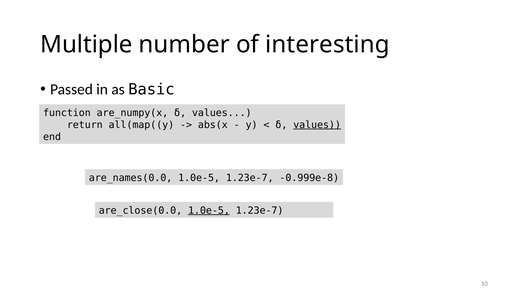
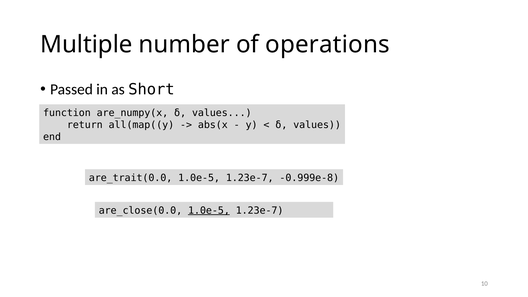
interesting: interesting -> operations
Basic: Basic -> Short
values at (317, 125) underline: present -> none
are_names(0.0: are_names(0.0 -> are_trait(0.0
